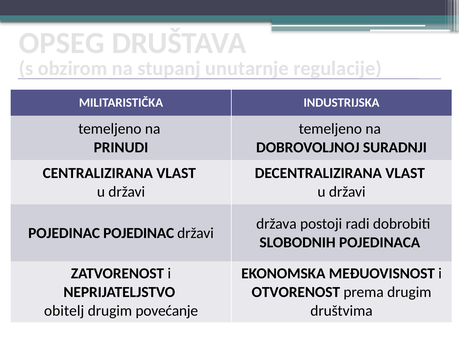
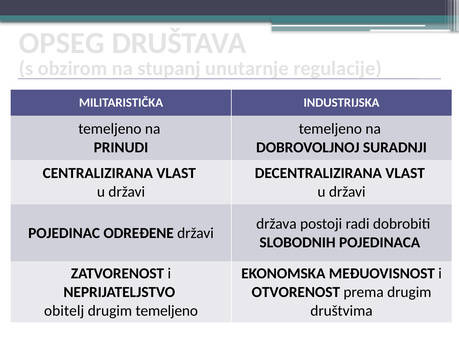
POJEDINAC POJEDINAC: POJEDINAC -> ODREĐENE
drugim povećanje: povećanje -> temeljeno
